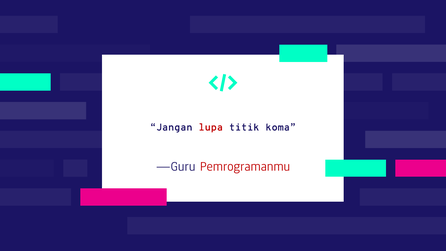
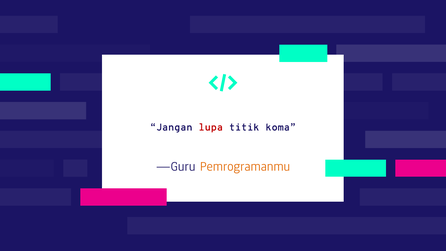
Pemrogramanmu colour: red -> orange
